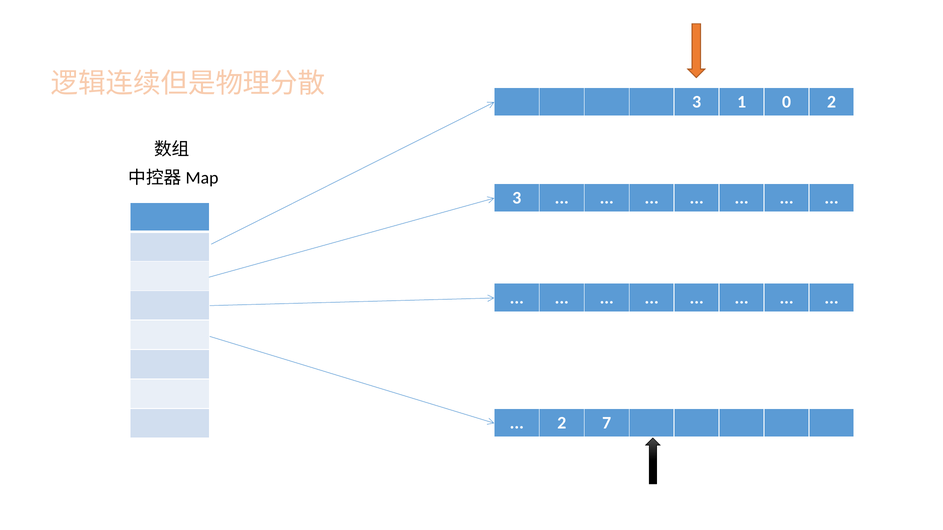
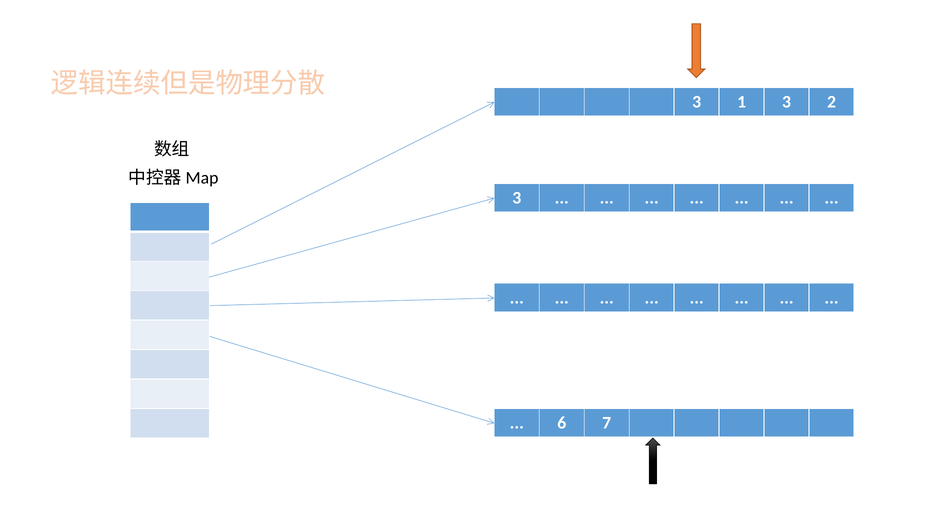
1 0: 0 -> 3
2 at (562, 423): 2 -> 6
